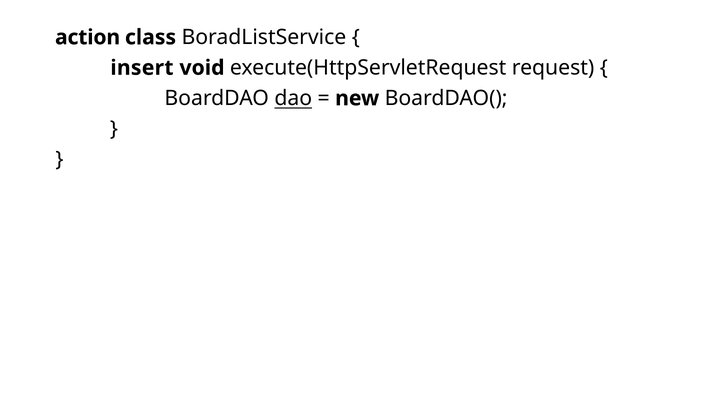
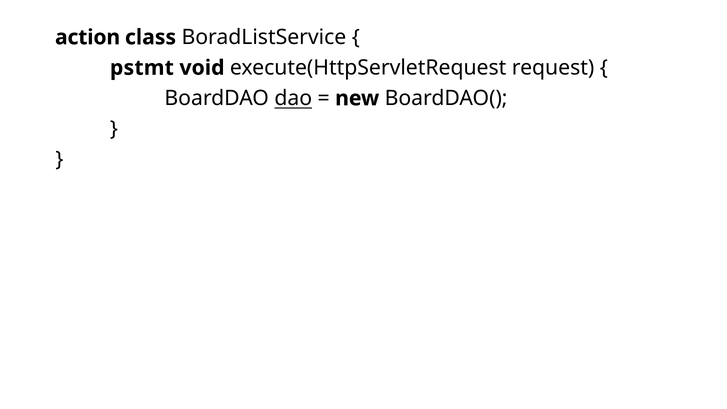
insert: insert -> pstmt
